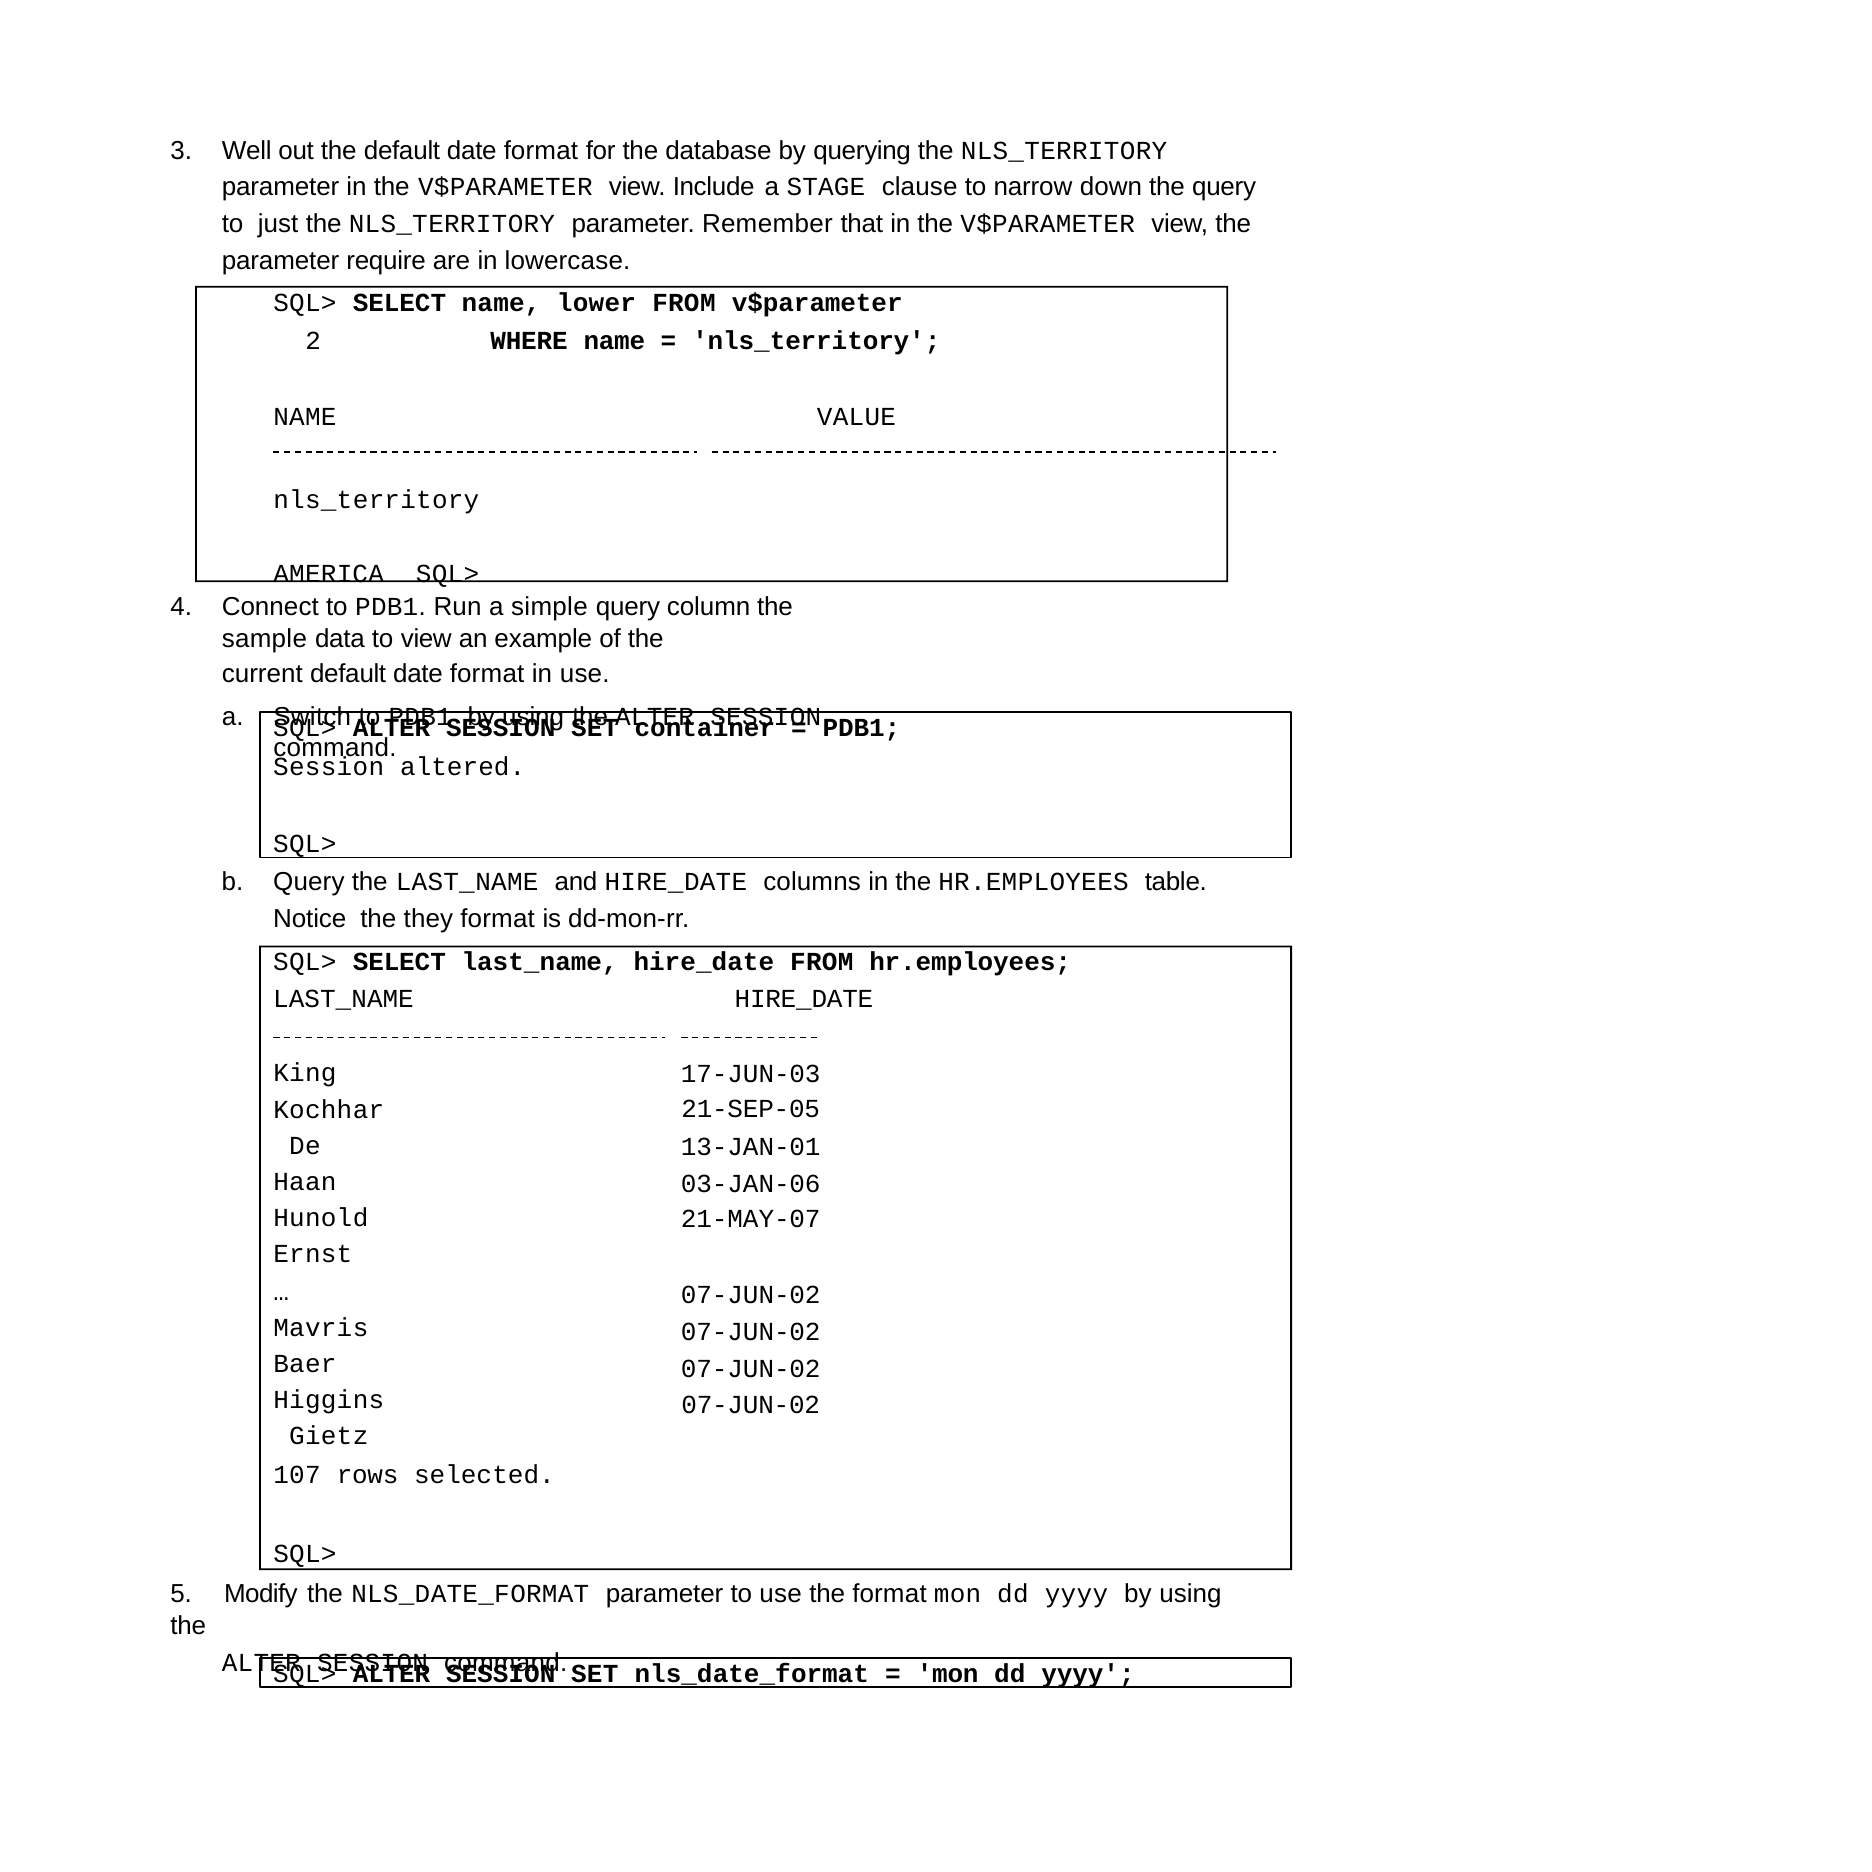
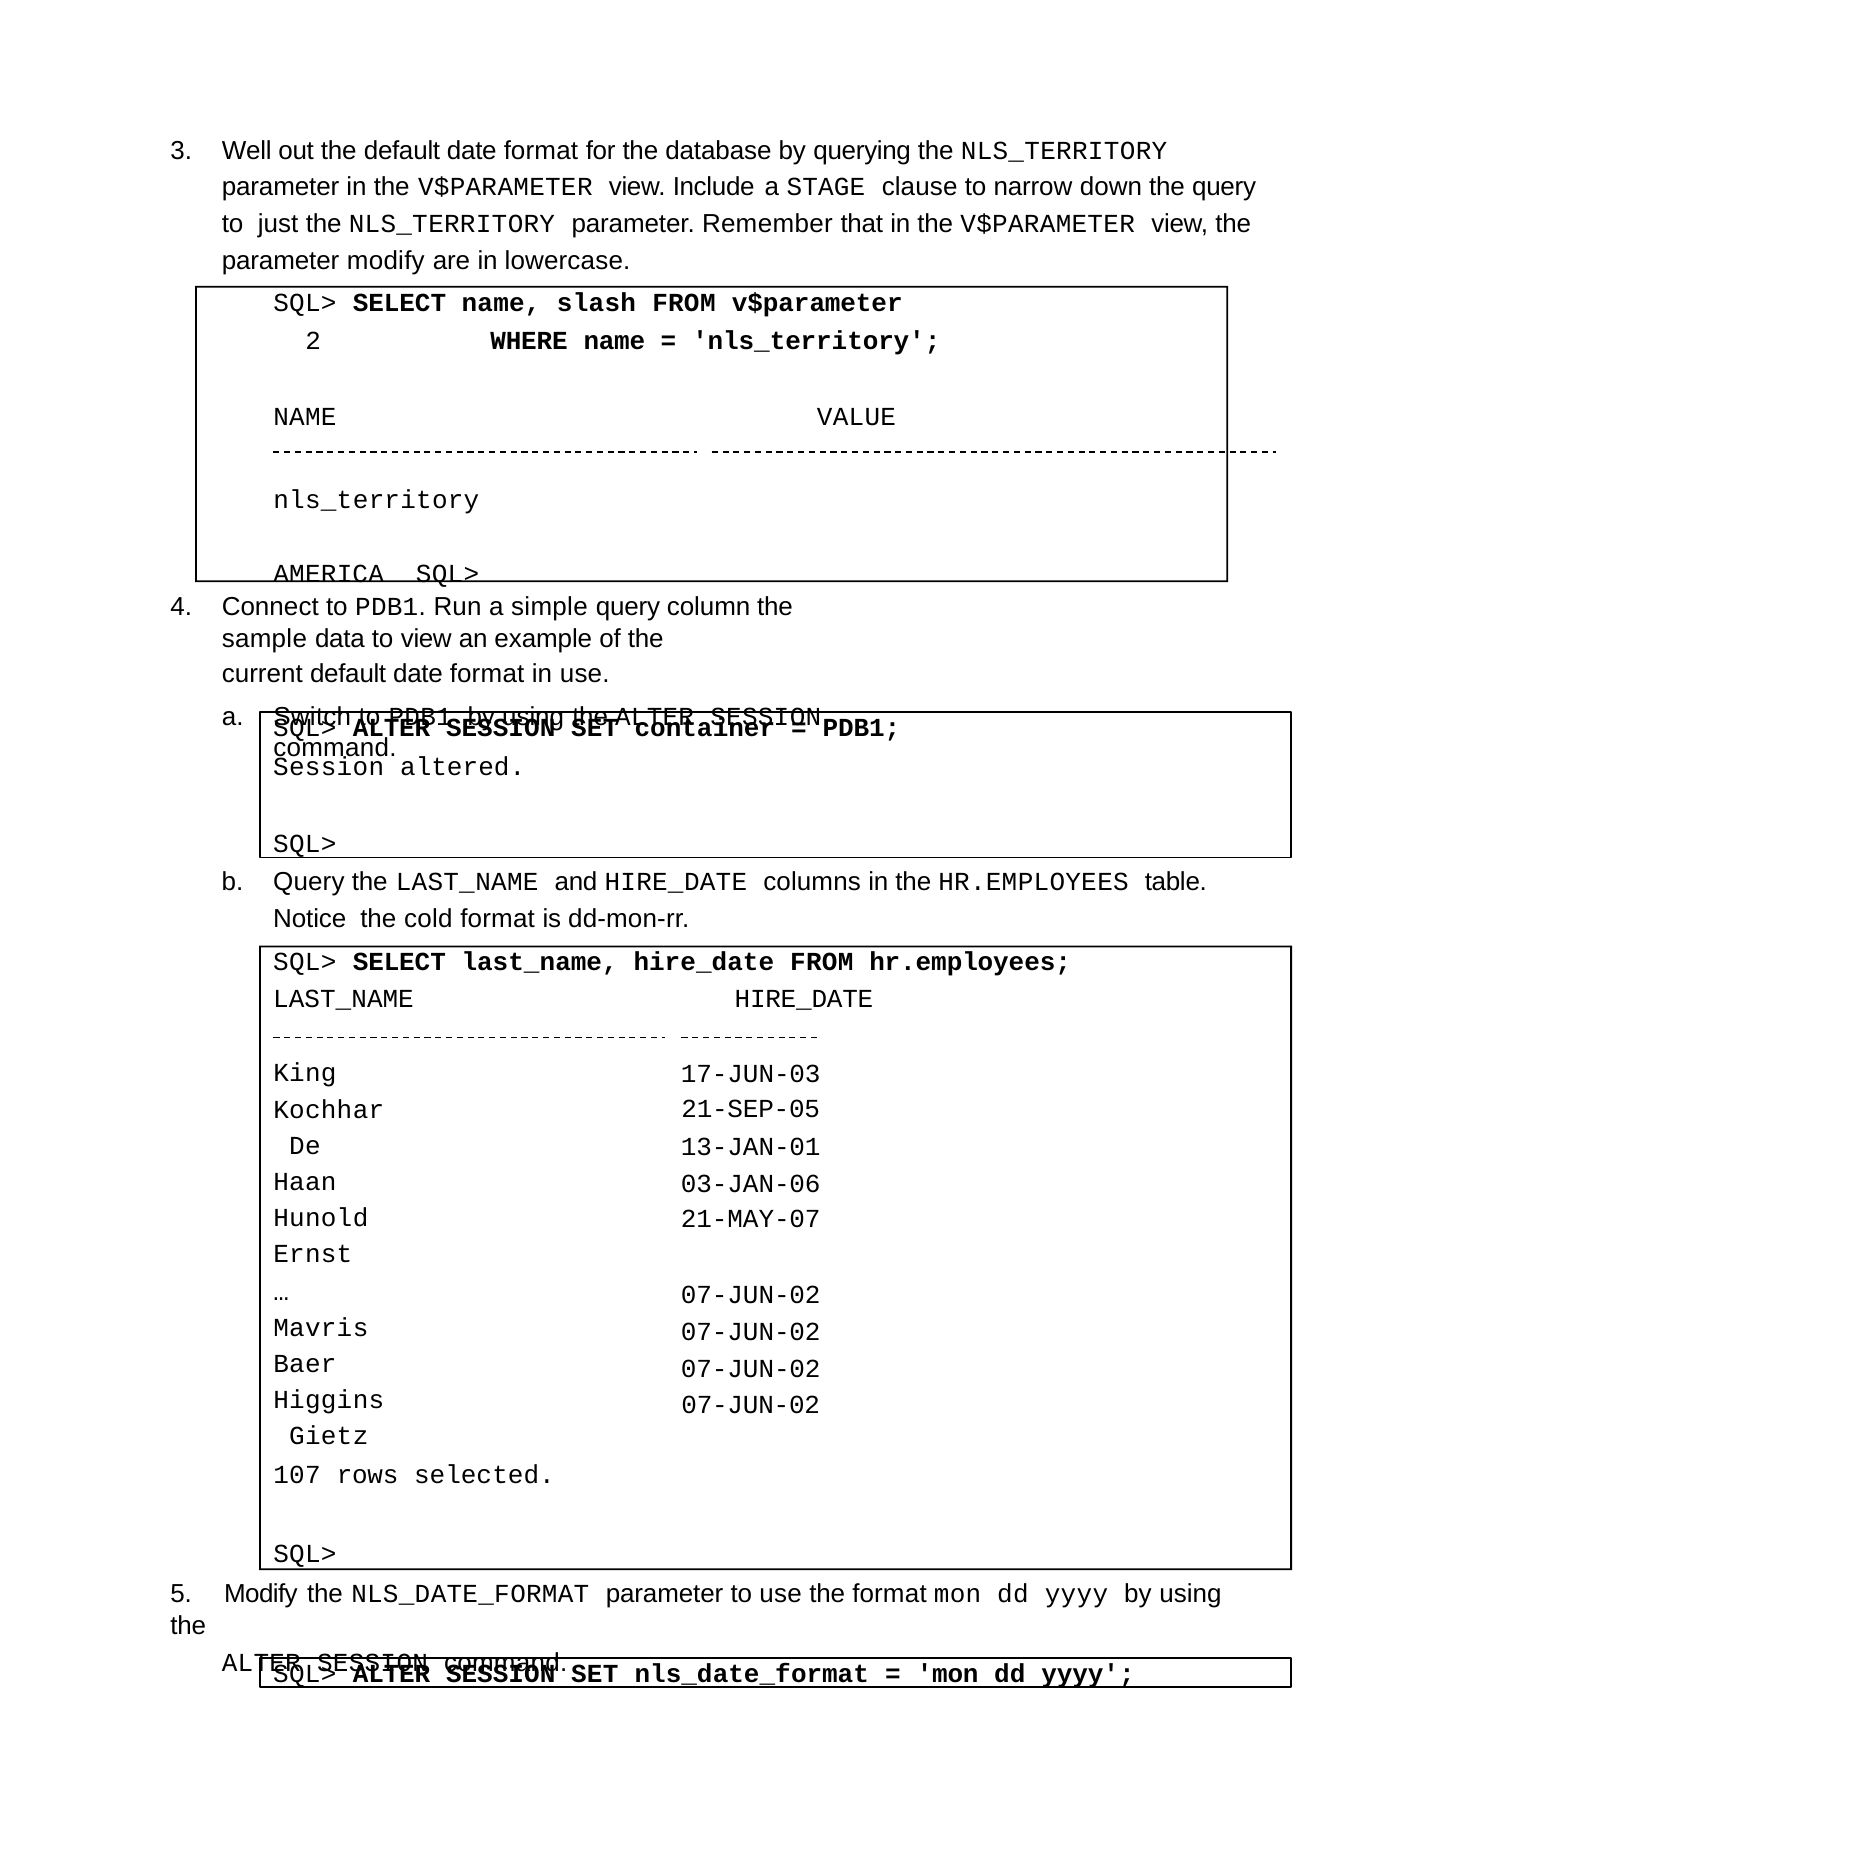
parameter require: require -> modify
lower: lower -> slash
they: they -> cold
